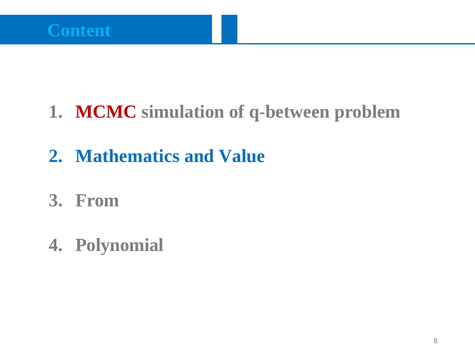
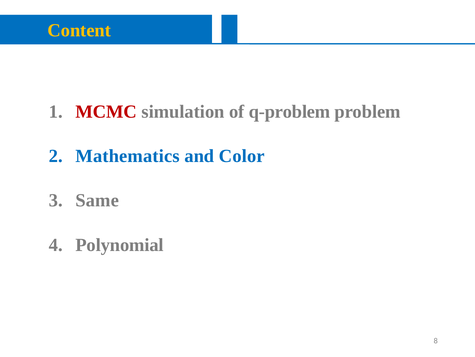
Content colour: light blue -> yellow
q-between: q-between -> q-problem
Value: Value -> Color
From: From -> Same
